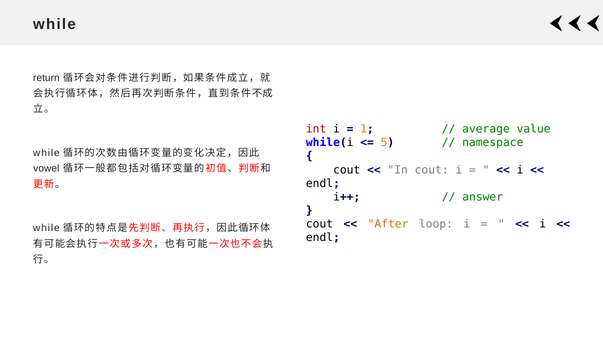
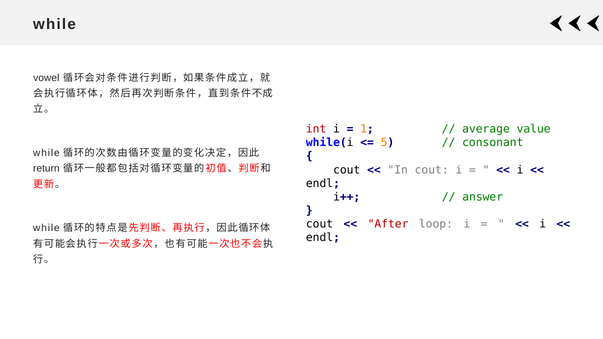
return: return -> vowel
namespace: namespace -> consonant
vowel: vowel -> return
After colour: orange -> red
